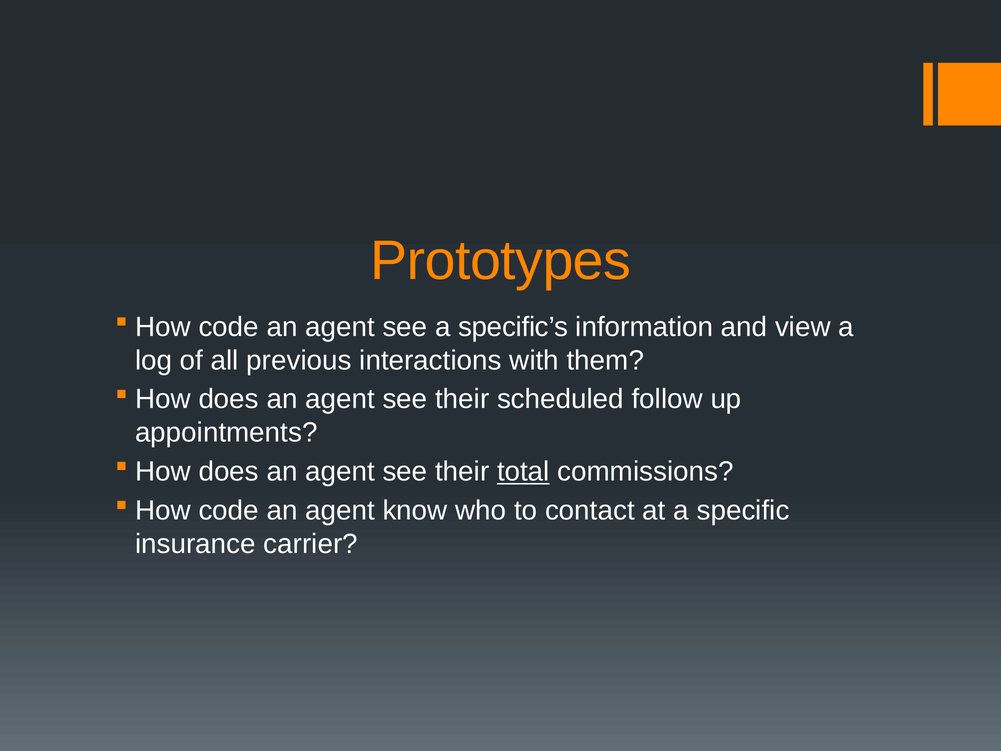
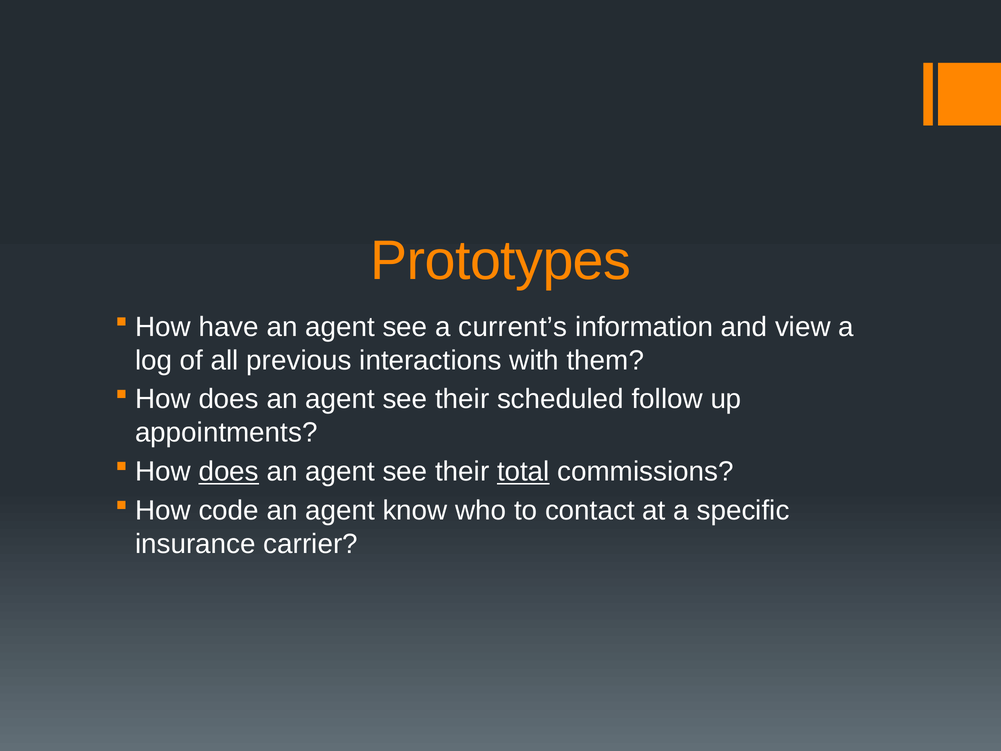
code at (229, 327): code -> have
specific’s: specific’s -> current’s
does at (229, 471) underline: none -> present
